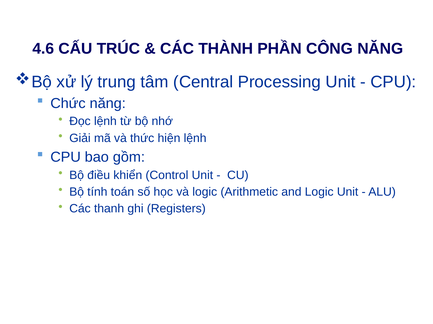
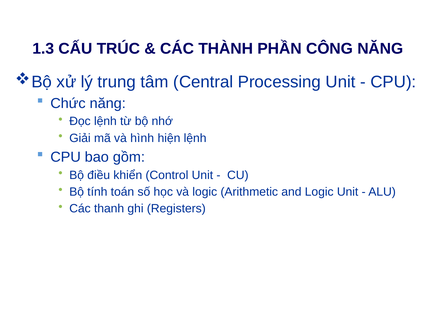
4.6: 4.6 -> 1.3
thức: thức -> hình
